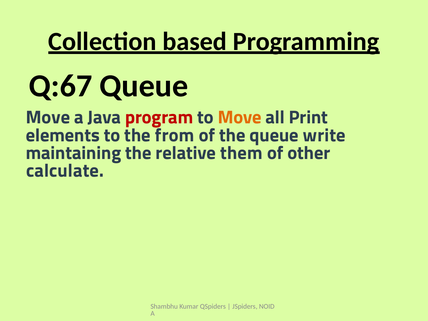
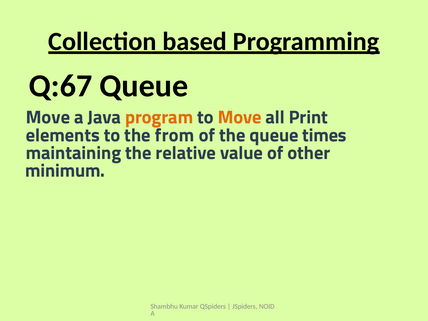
program colour: red -> orange
write: write -> times
them: them -> value
calculate: calculate -> minimum
